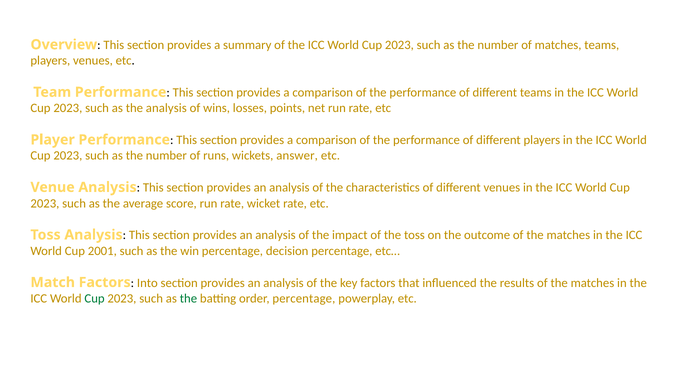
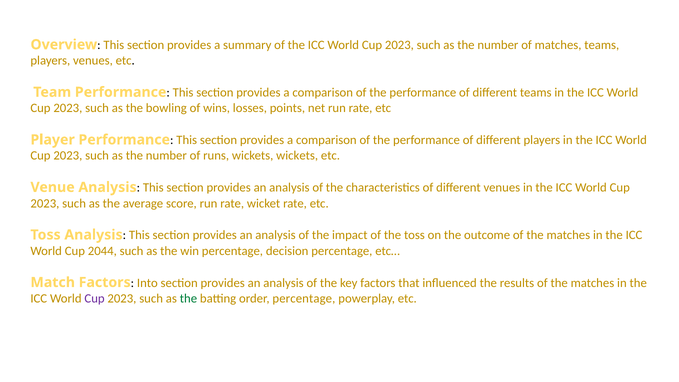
the analysis: analysis -> bowling
wickets answer: answer -> wickets
2001: 2001 -> 2044
Cup at (95, 298) colour: green -> purple
